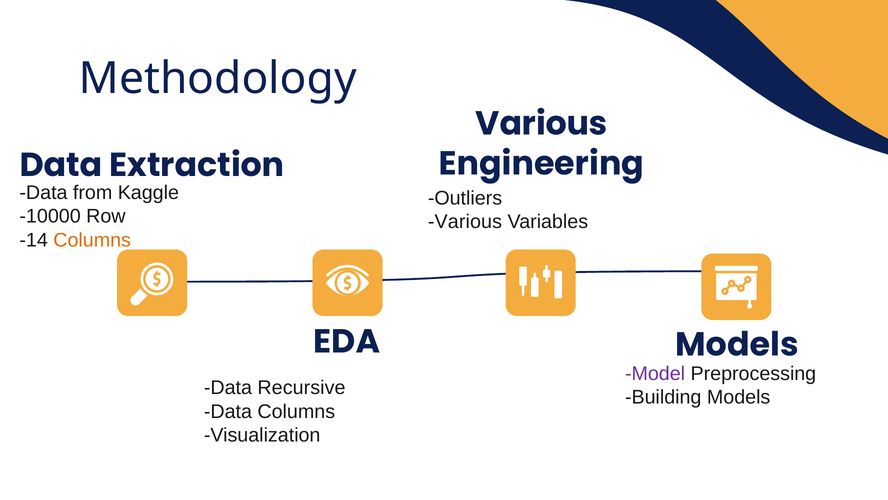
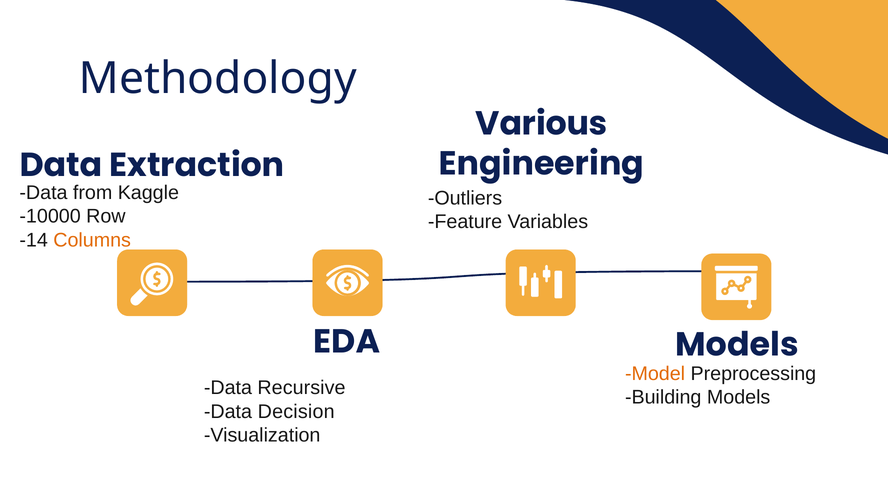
Various at (465, 222): Various -> Feature
Model colour: purple -> orange
Data Columns: Columns -> Decision
